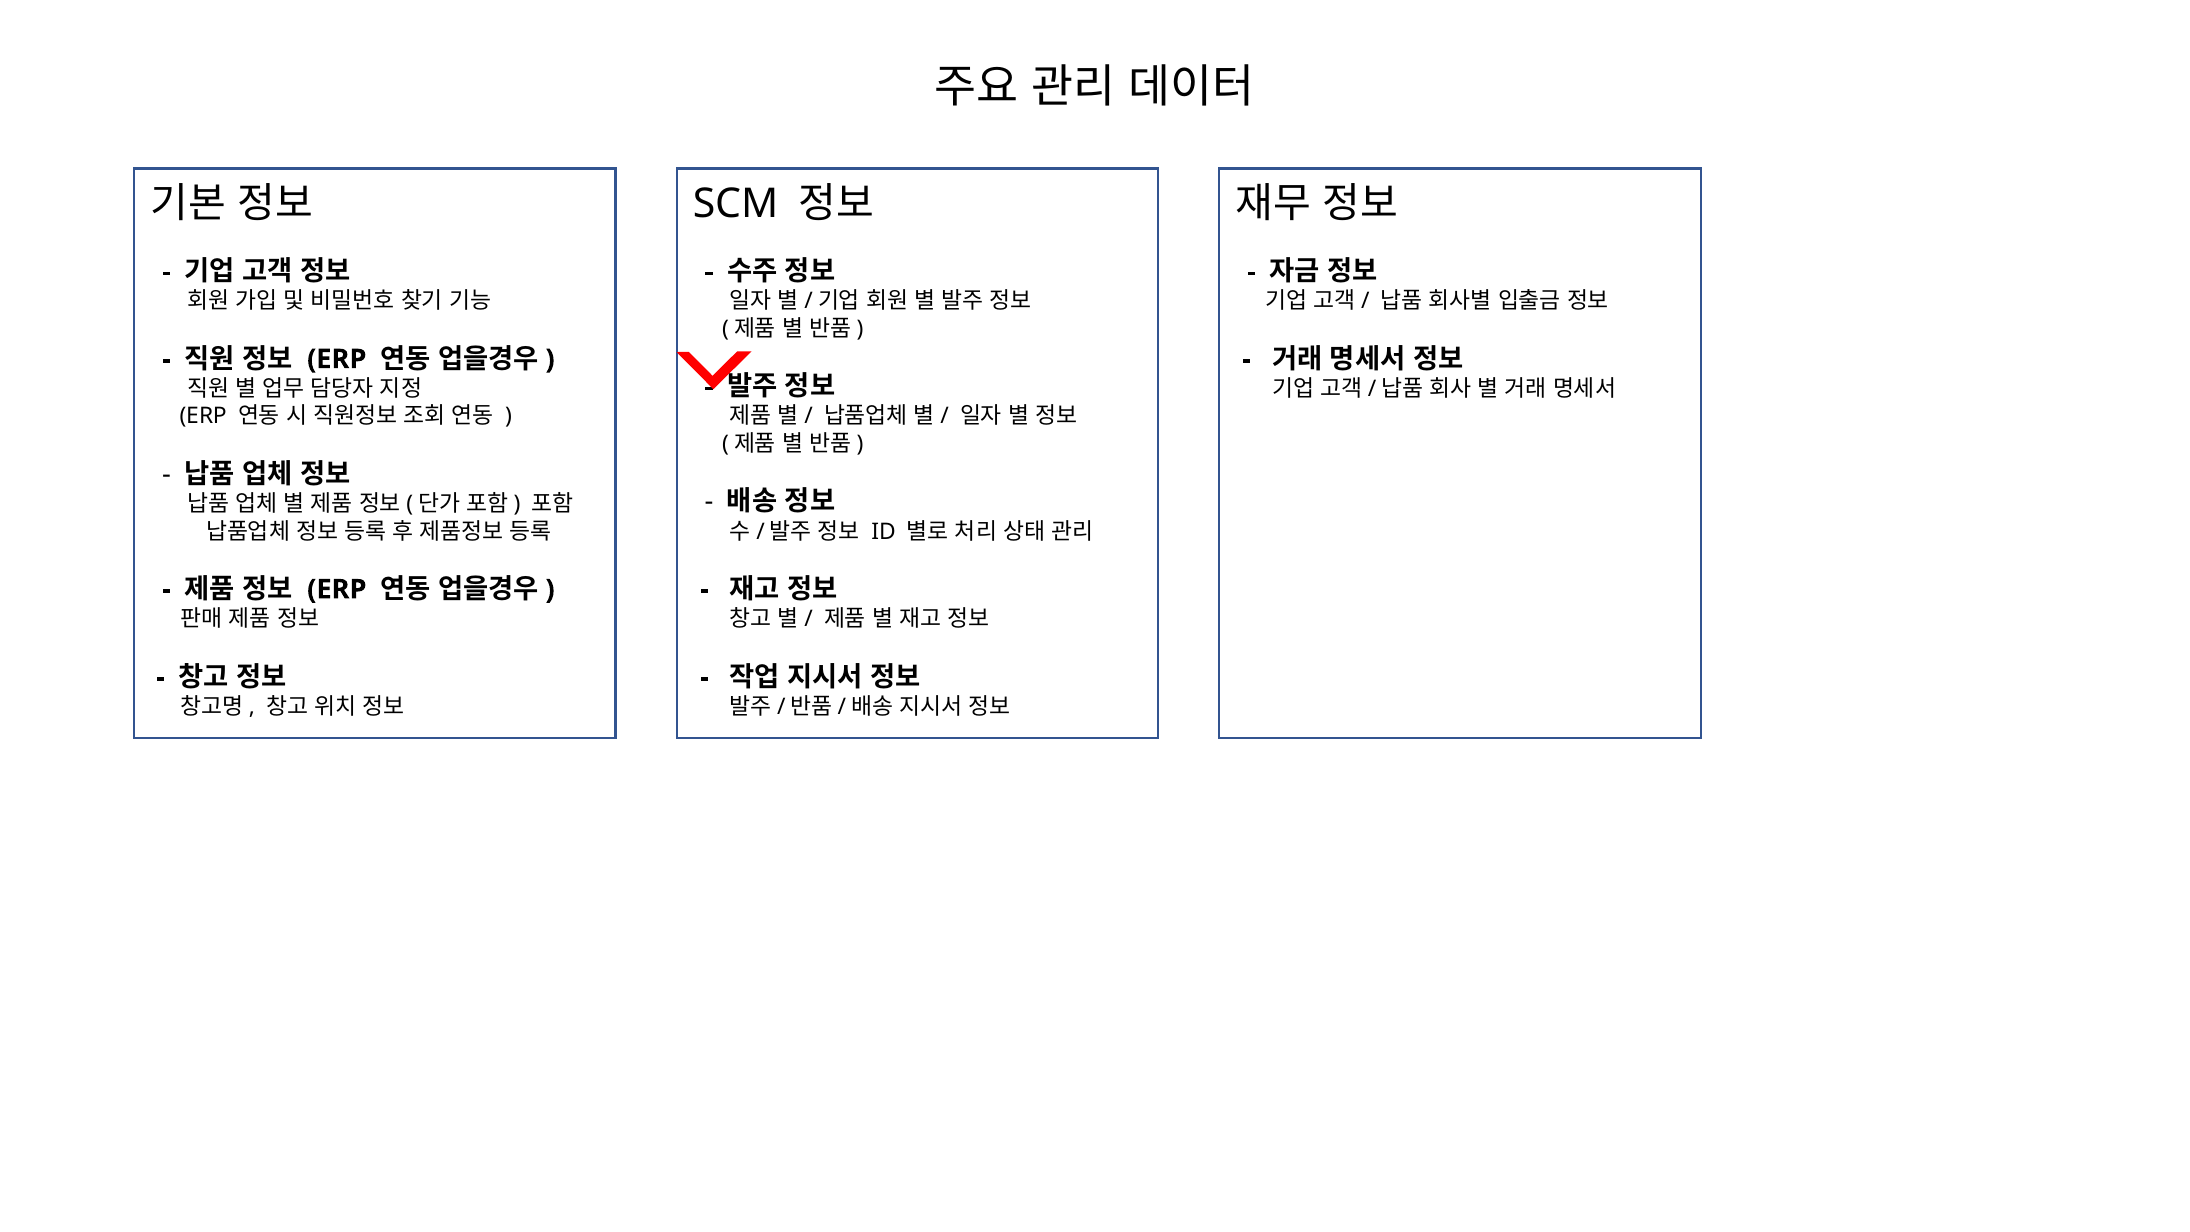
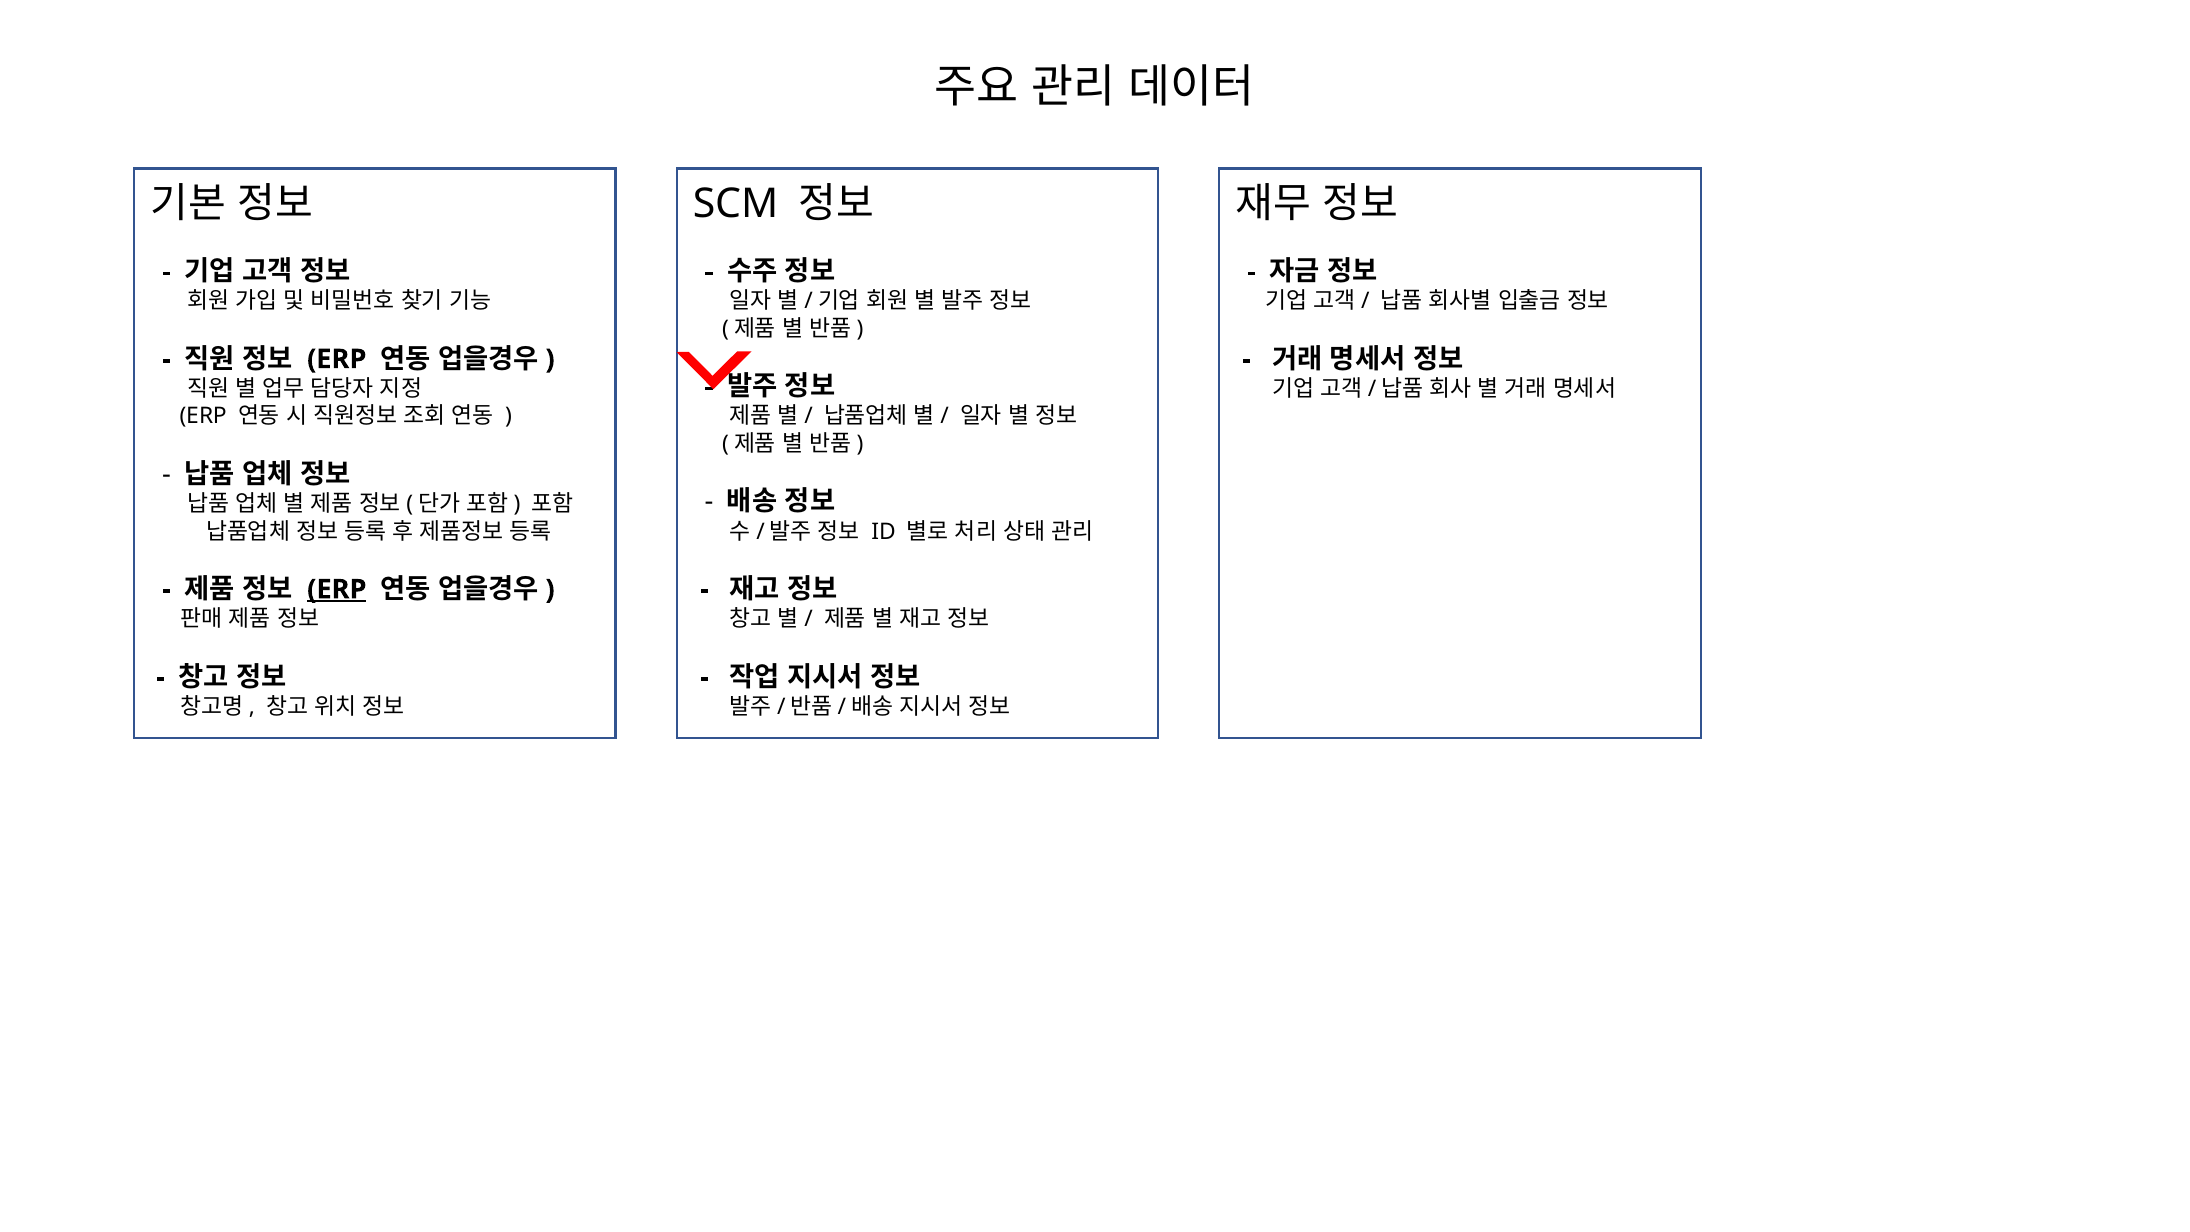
ERP at (337, 589) underline: none -> present
